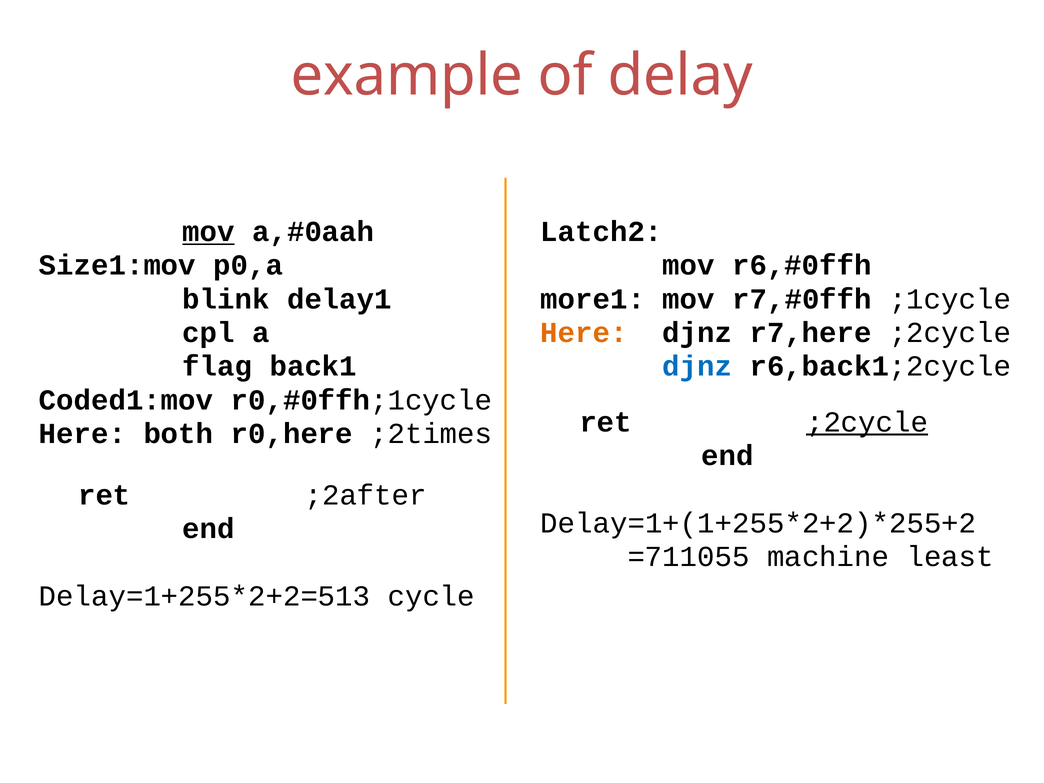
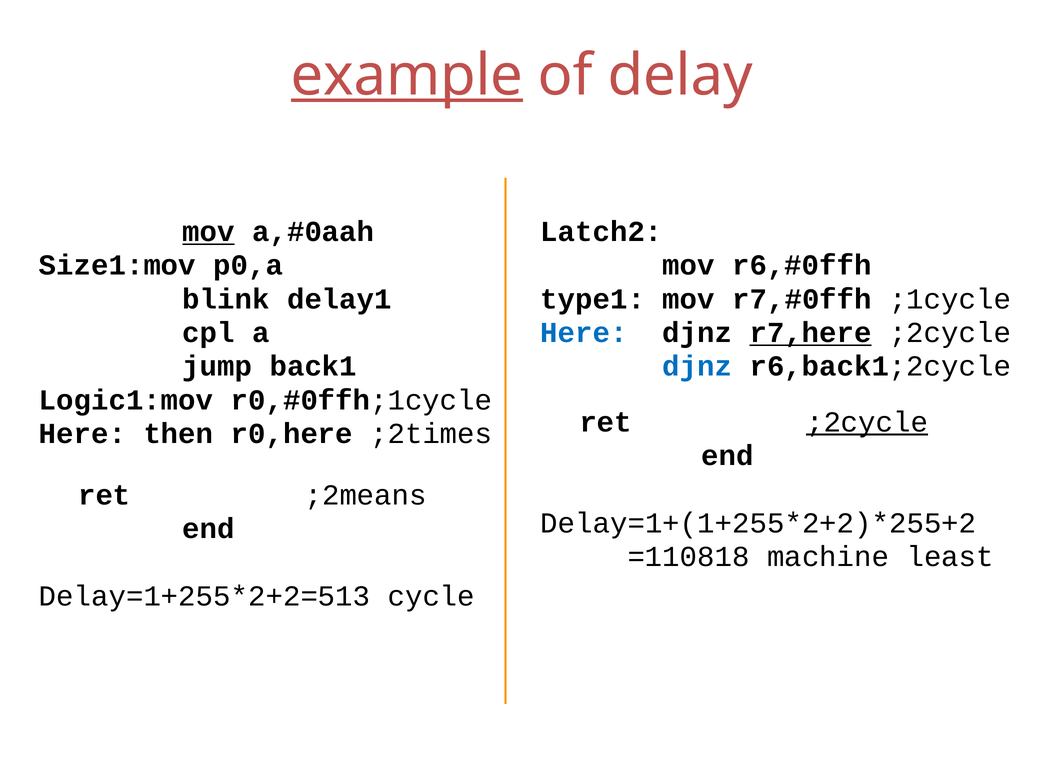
example underline: none -> present
more1: more1 -> type1
Here at (584, 333) colour: orange -> blue
r7,here underline: none -> present
flag: flag -> jump
Coded1:mov: Coded1:mov -> Logic1:mov
both: both -> then
;2after: ;2after -> ;2means
=711055: =711055 -> =110818
